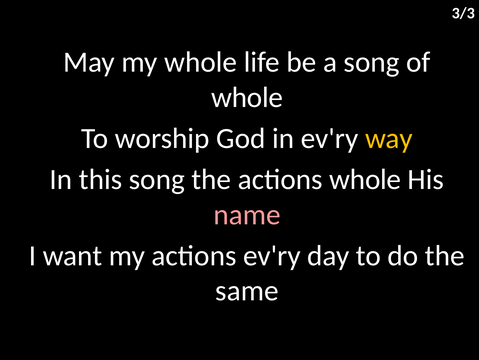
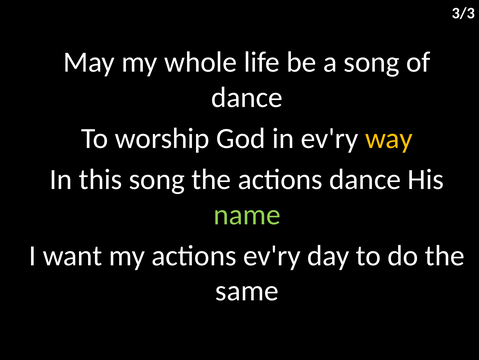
whole at (247, 97): whole -> dance
actions whole: whole -> dance
name colour: pink -> light green
